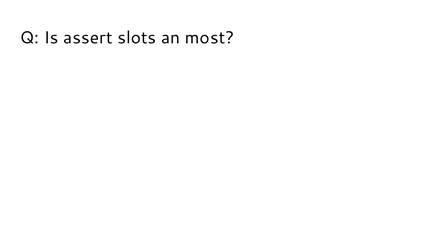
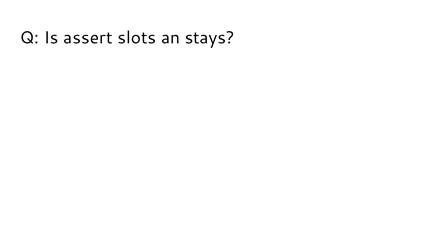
most: most -> stays
